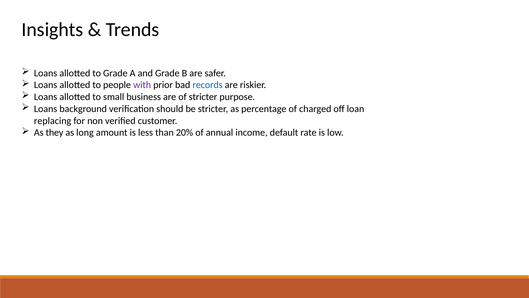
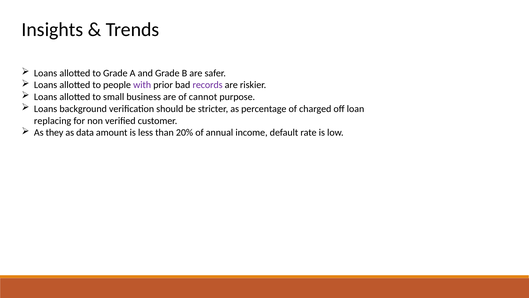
records colour: blue -> purple
of stricter: stricter -> cannot
long: long -> data
